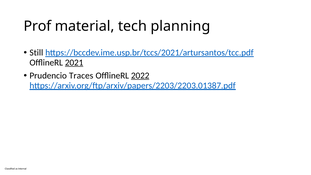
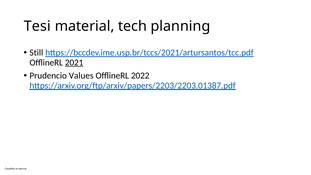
Prof: Prof -> Tesi
Traces: Traces -> Values
2022 underline: present -> none
